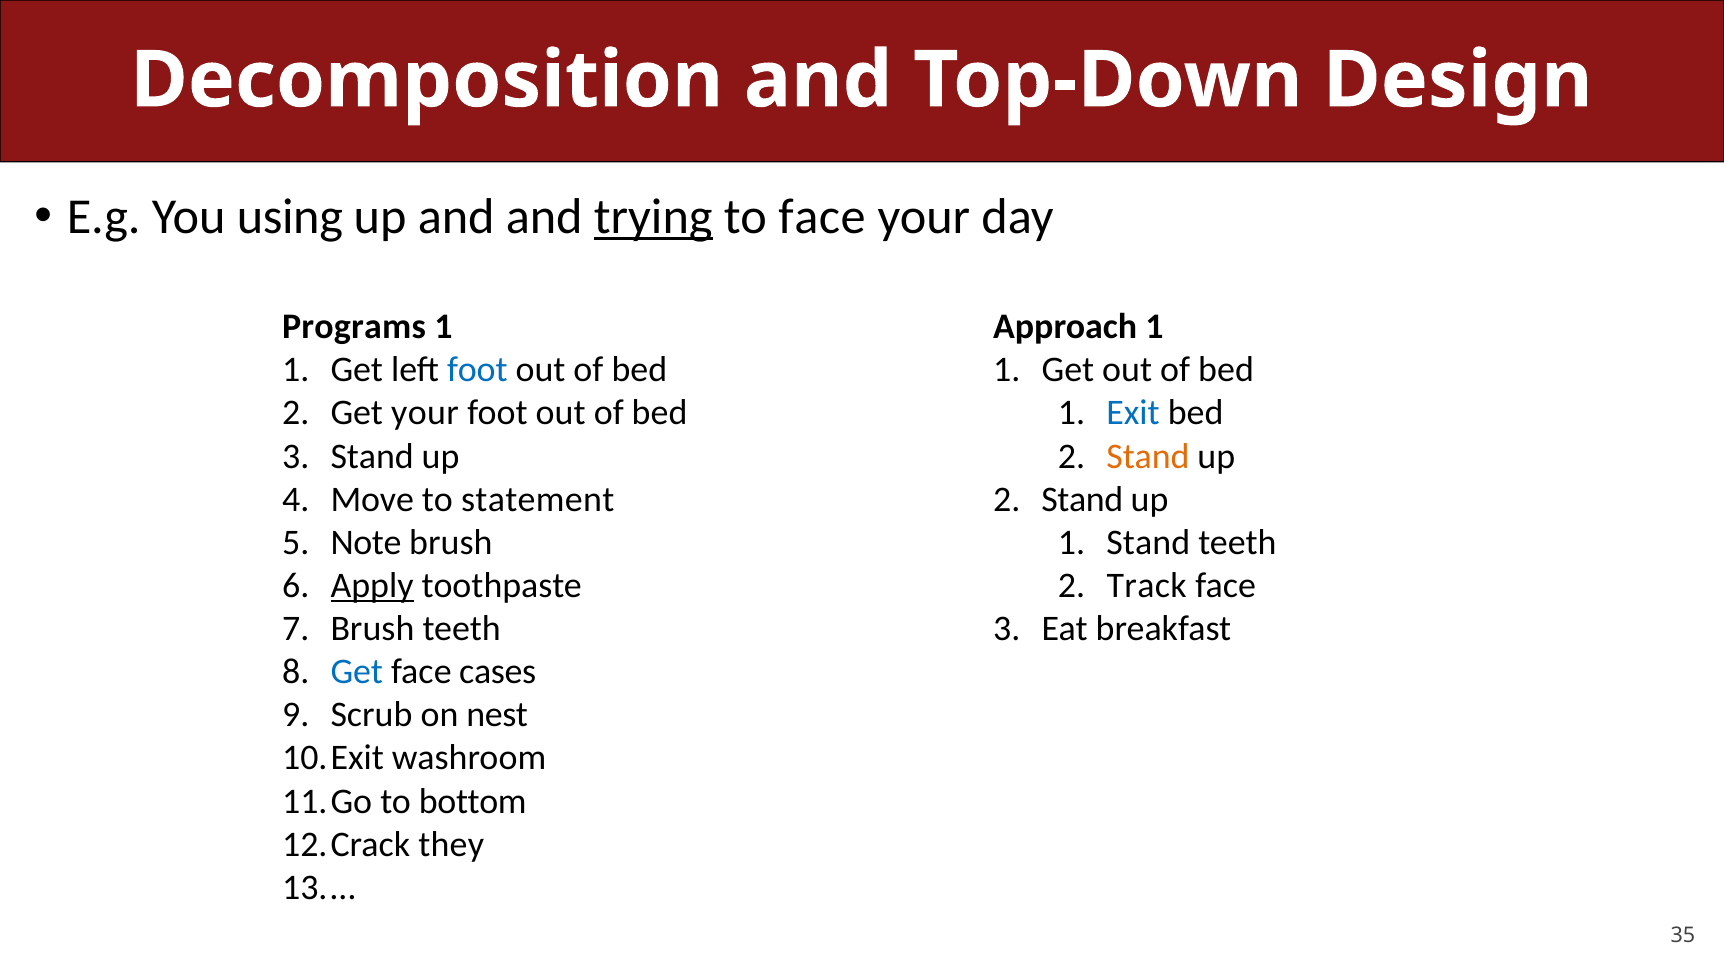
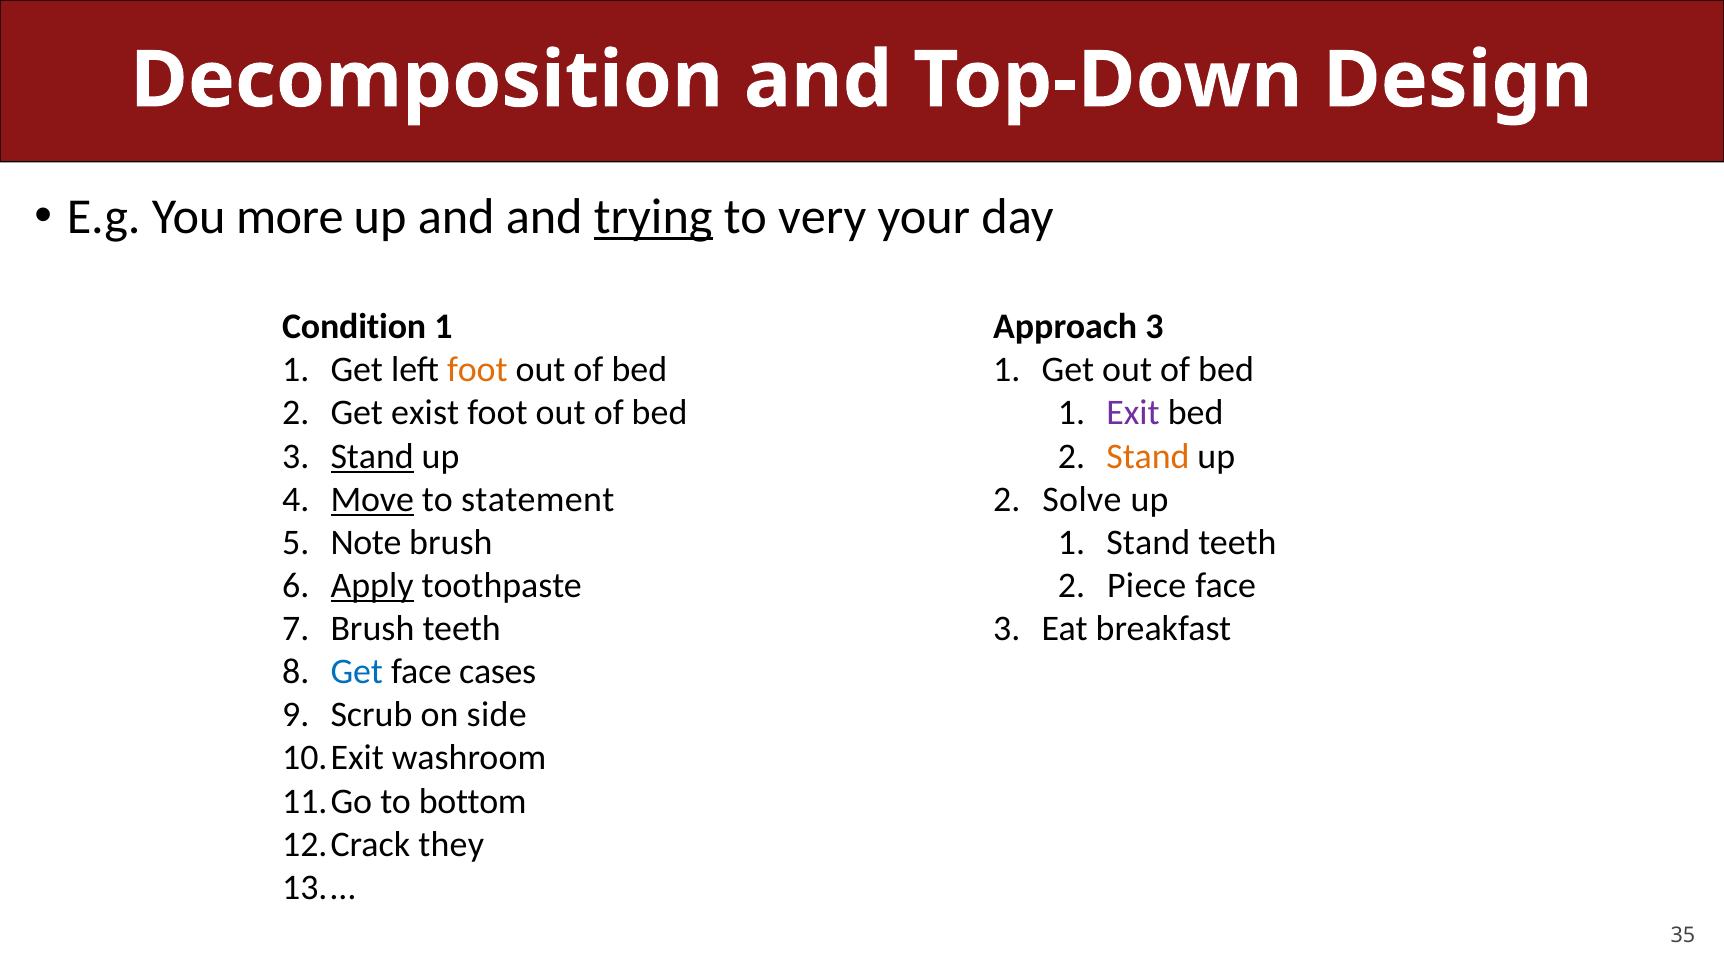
using: using -> more
to face: face -> very
Programs: Programs -> Condition
Approach 1: 1 -> 3
foot at (477, 370) colour: blue -> orange
Get your: your -> exist
Exit colour: blue -> purple
Stand at (372, 456) underline: none -> present
Move underline: none -> present
Stand at (1082, 499): Stand -> Solve
Track: Track -> Piece
nest: nest -> side
